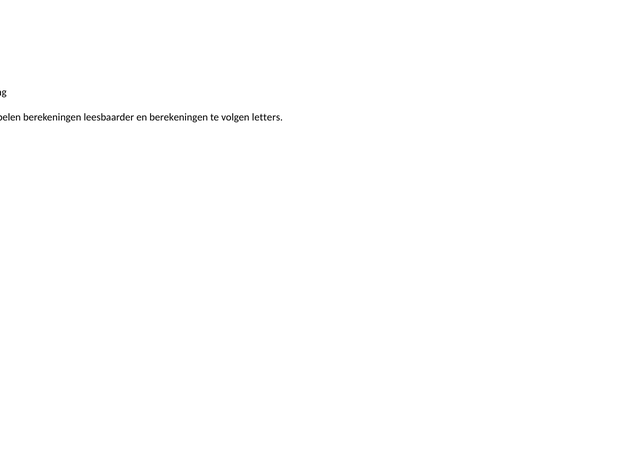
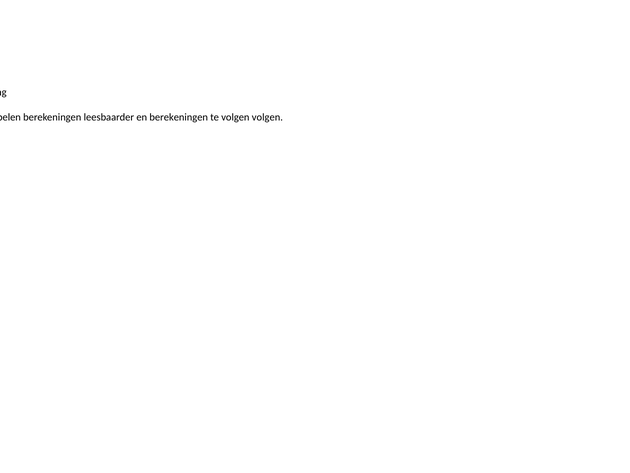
volgen letters: letters -> volgen
